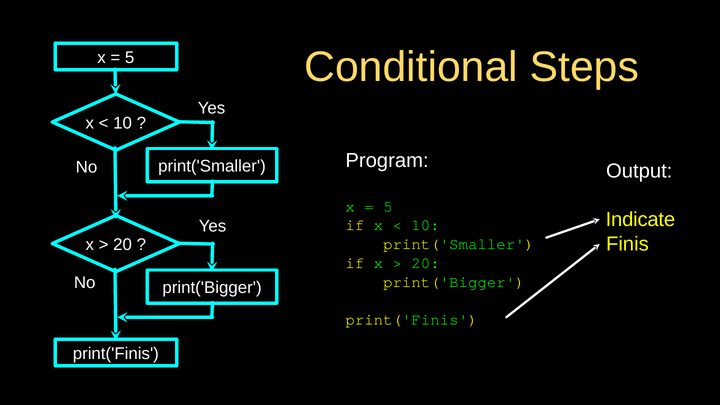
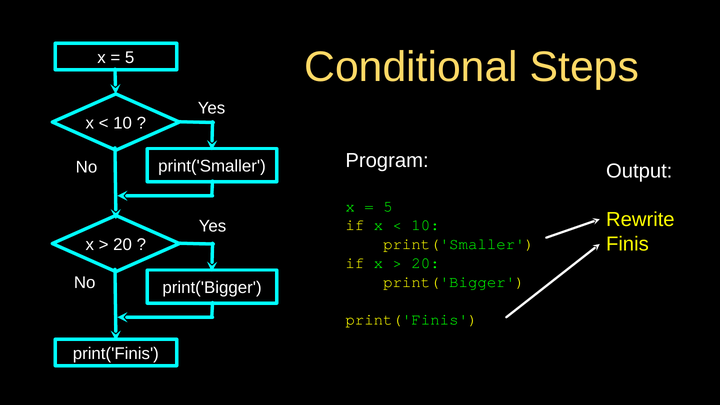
Indicate: Indicate -> Rewrite
